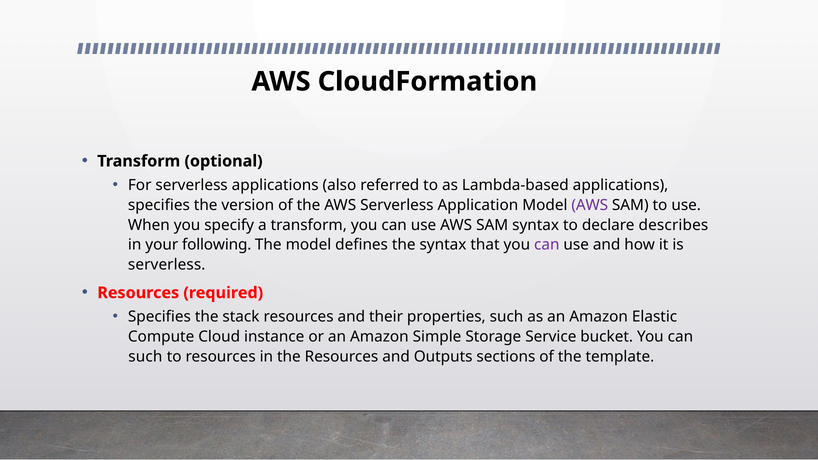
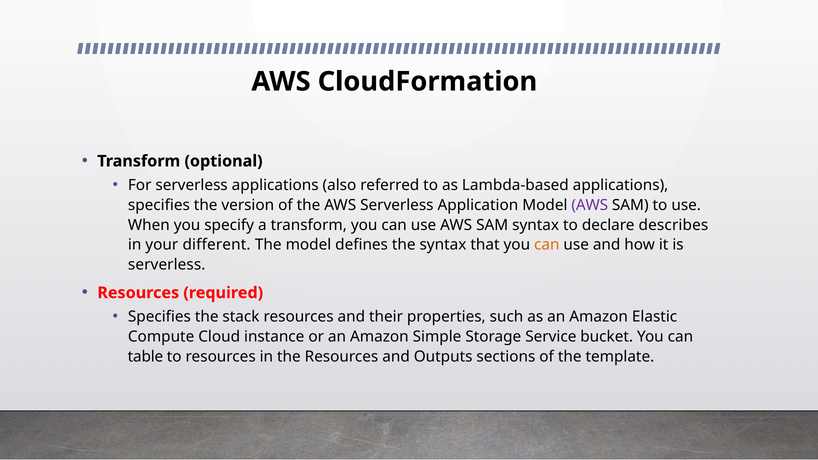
following: following -> different
can at (547, 245) colour: purple -> orange
such at (145, 357): such -> table
